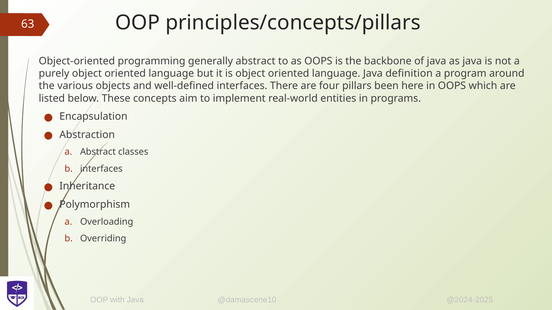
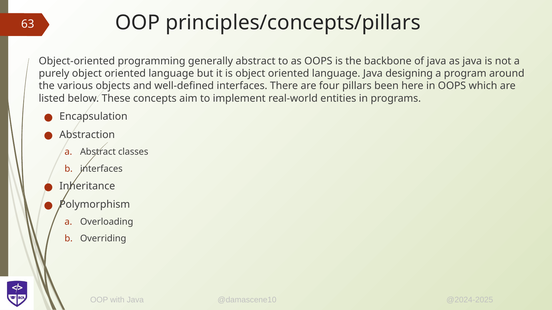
definition: definition -> designing
